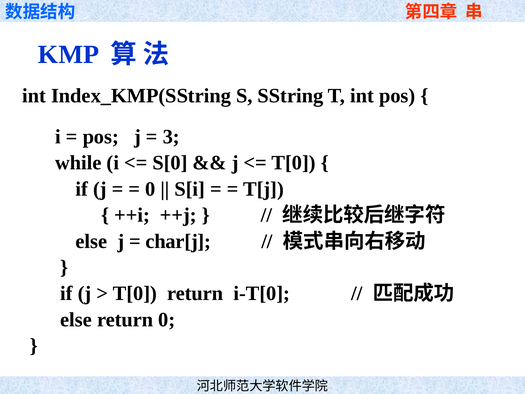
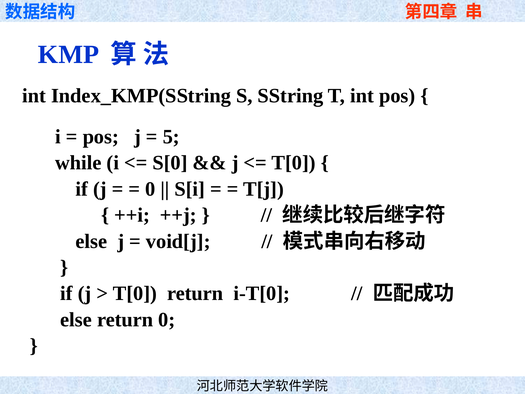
3: 3 -> 5
char[j: char[j -> void[j
